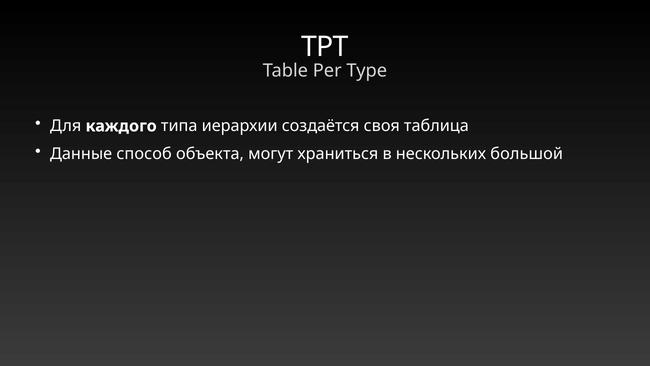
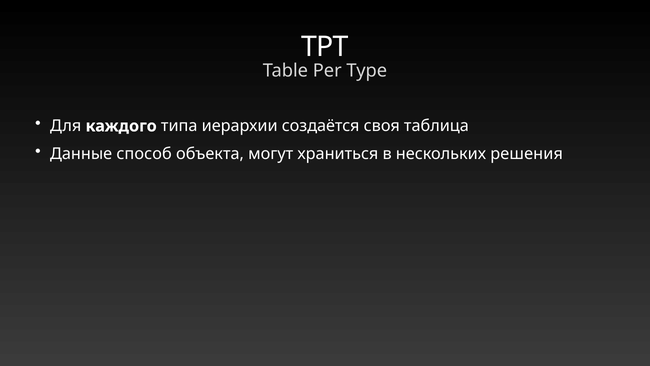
большой: большой -> решения
